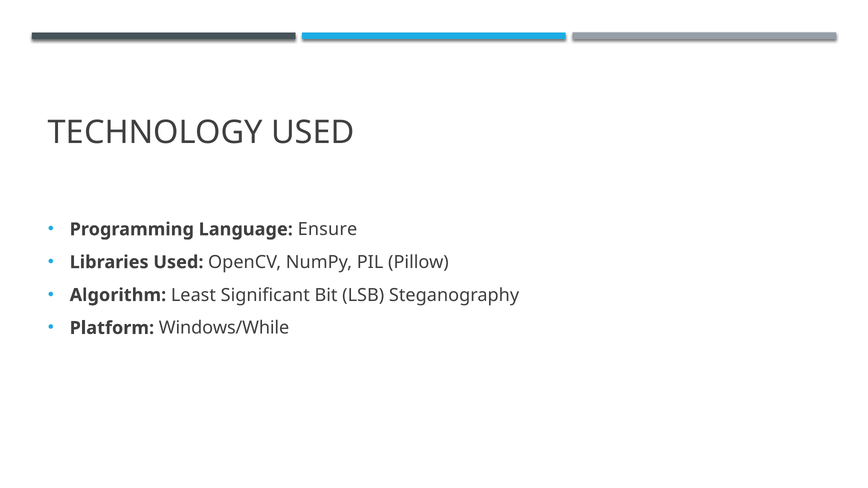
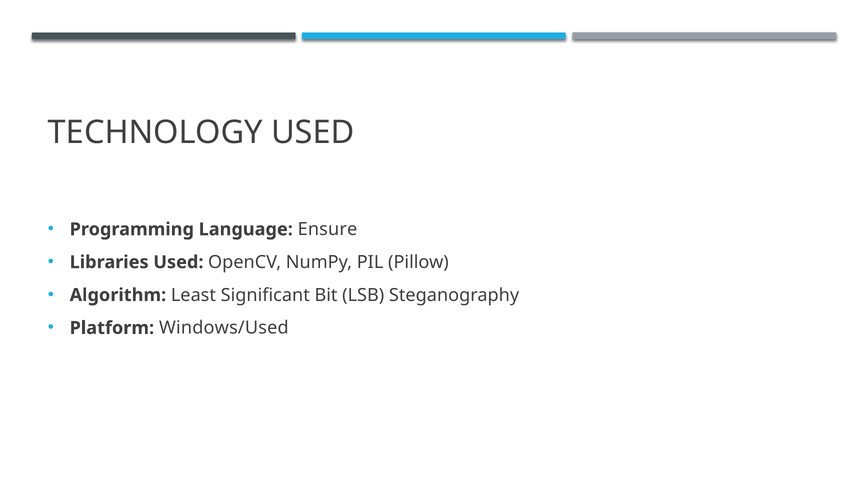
Windows/While: Windows/While -> Windows/Used
